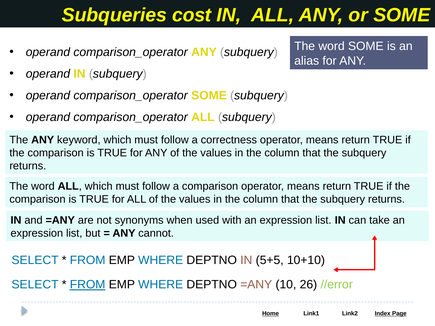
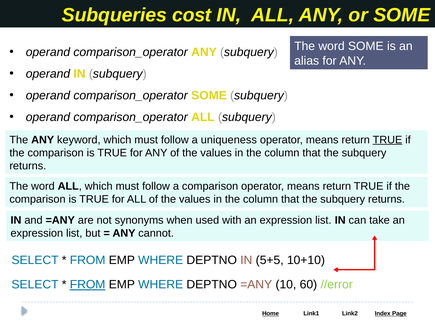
correctness: correctness -> uniqueness
TRUE at (388, 140) underline: none -> present
26: 26 -> 60
